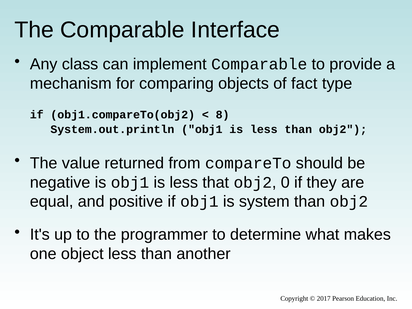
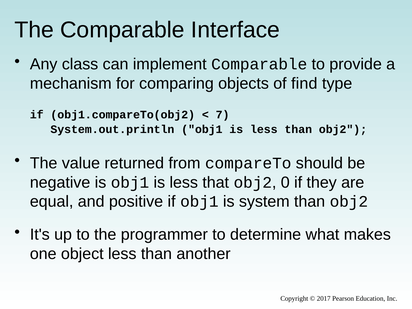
fact: fact -> find
8: 8 -> 7
